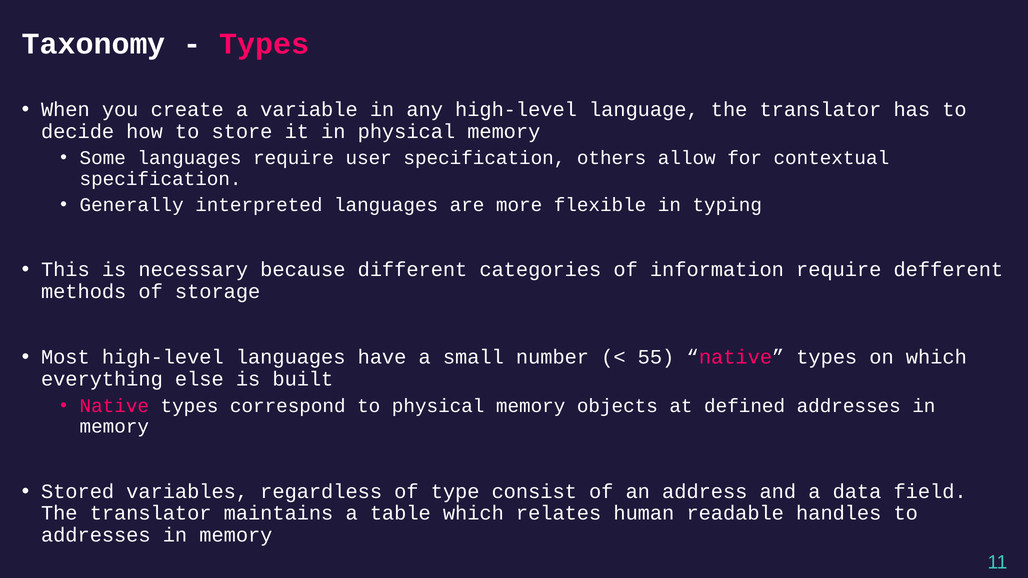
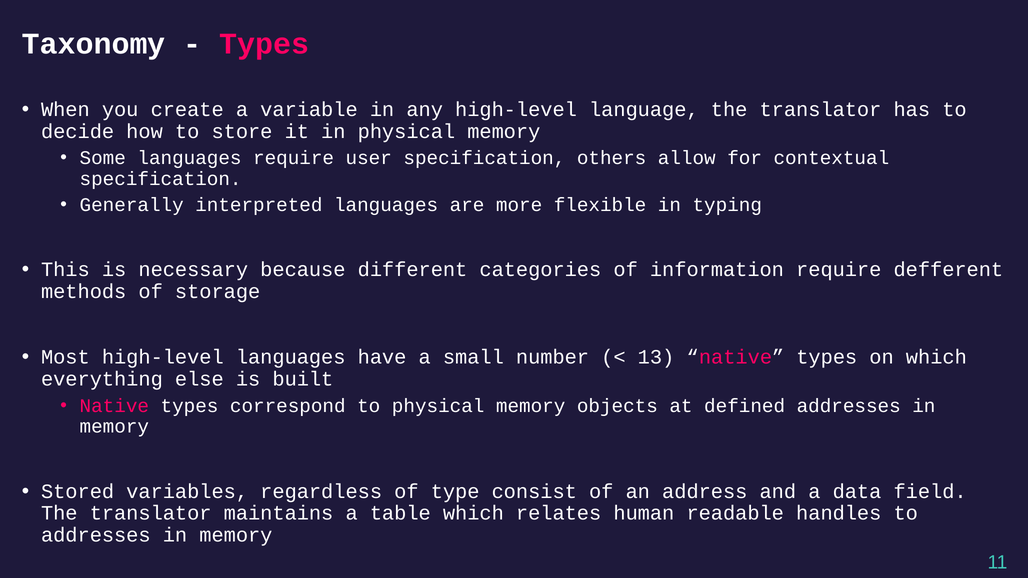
55: 55 -> 13
